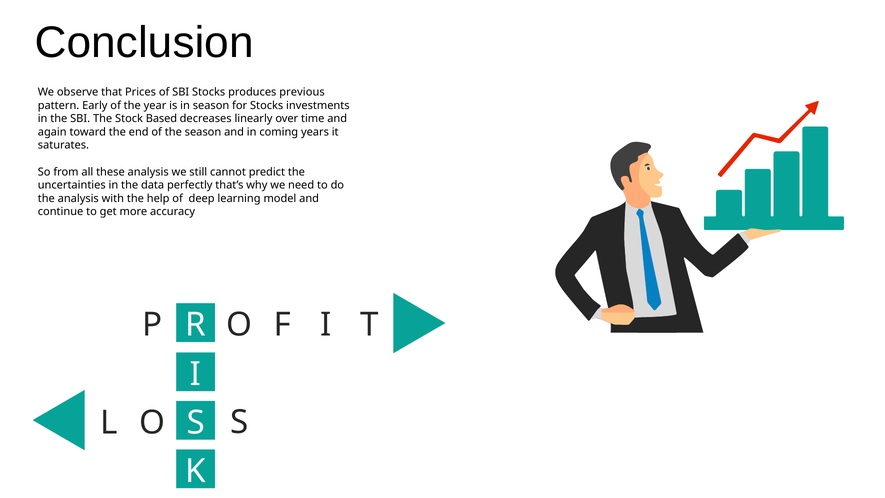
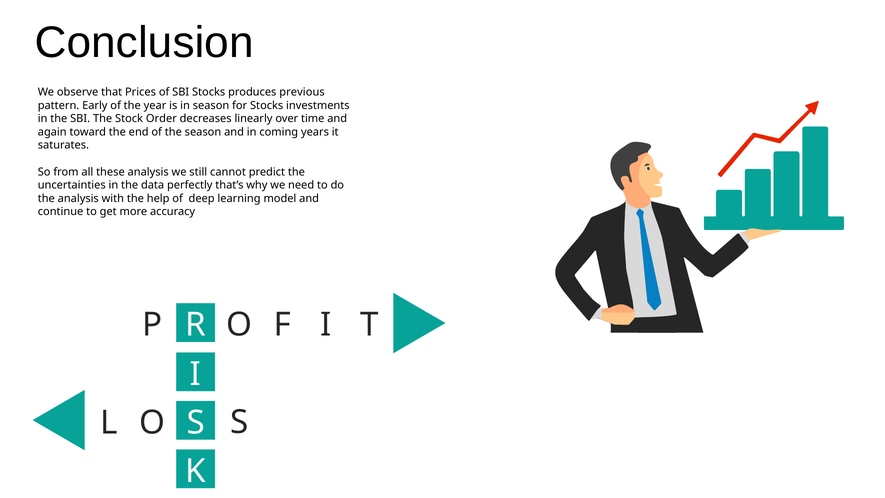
Based: Based -> Order
